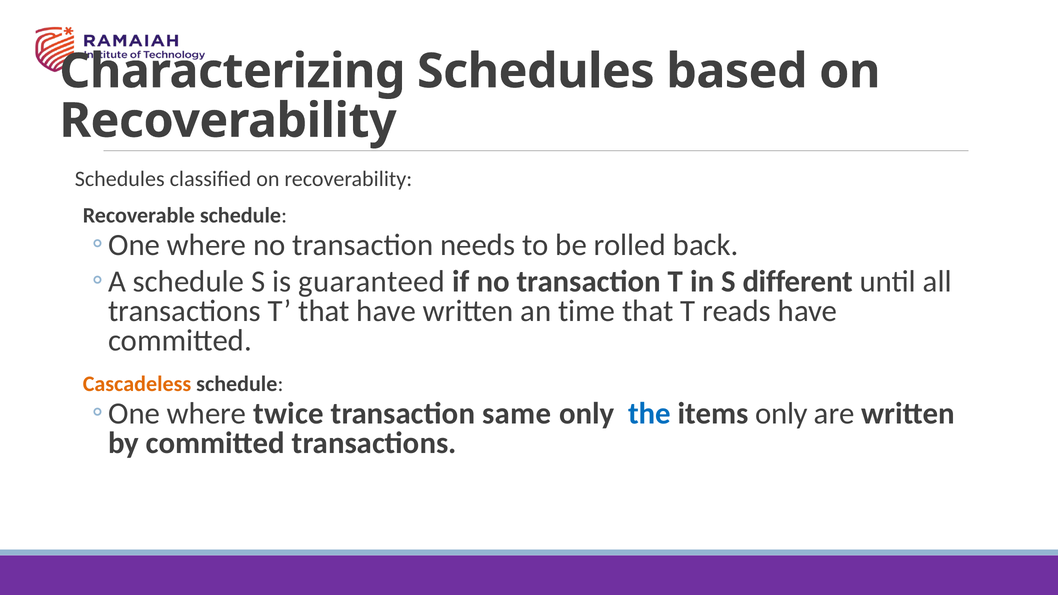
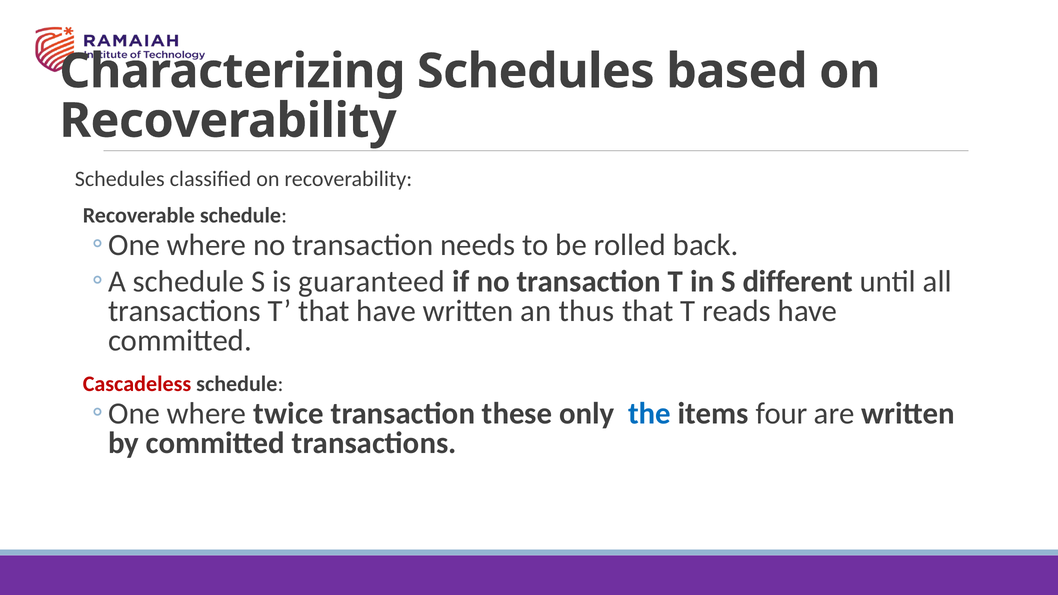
time: time -> thus
Cascadeless colour: orange -> red
same: same -> these
items only: only -> four
